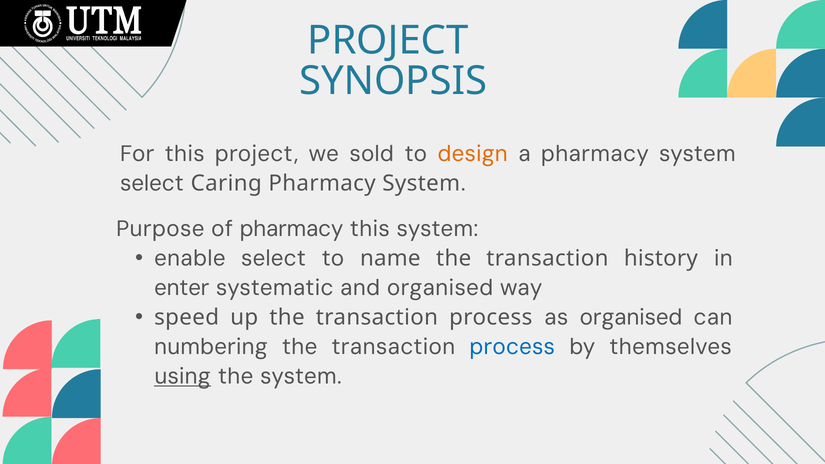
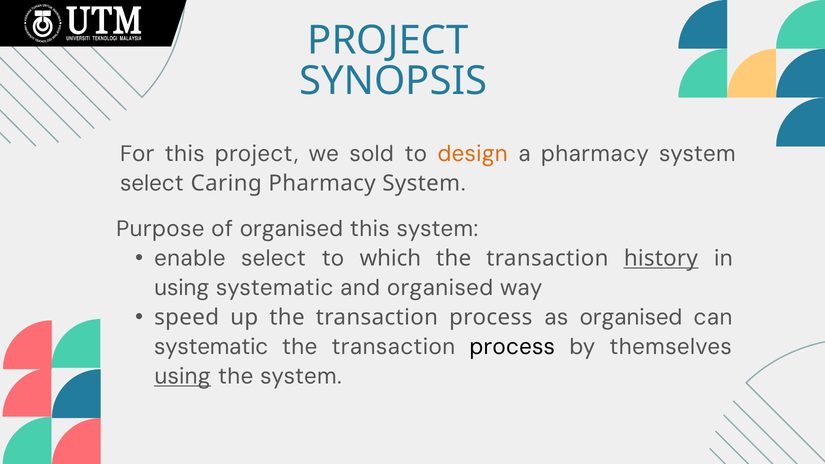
of pharmacy: pharmacy -> organised
name: name -> which
history underline: none -> present
enter at (182, 288): enter -> using
numbering at (211, 347): numbering -> systematic
process at (512, 347) colour: blue -> black
